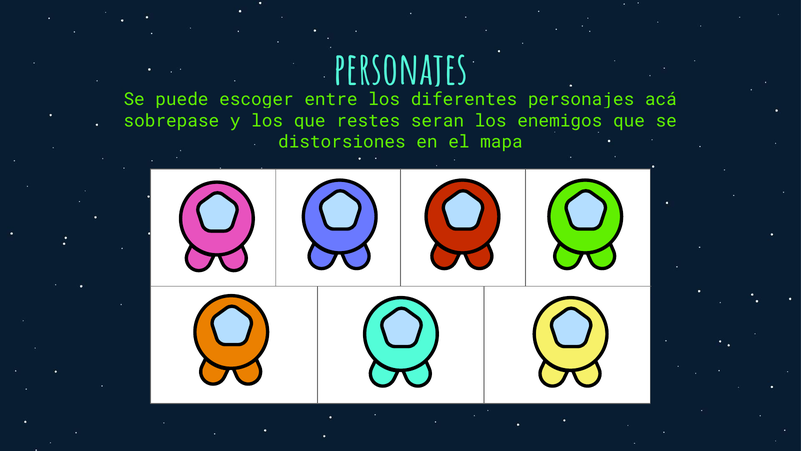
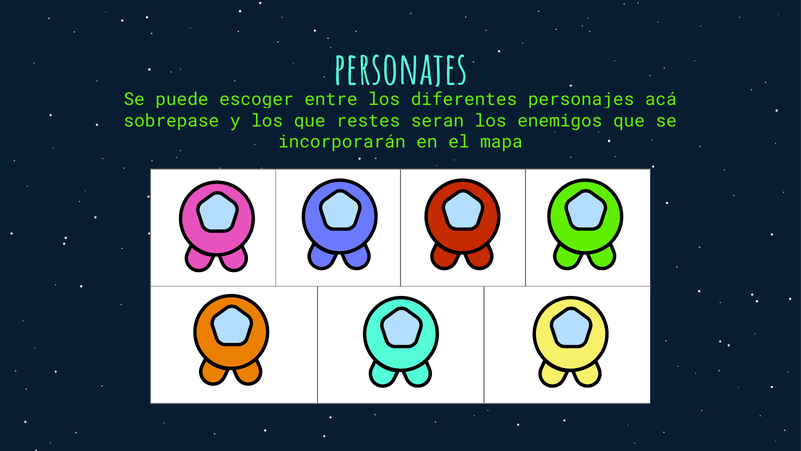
distorsiones: distorsiones -> incorporarán
